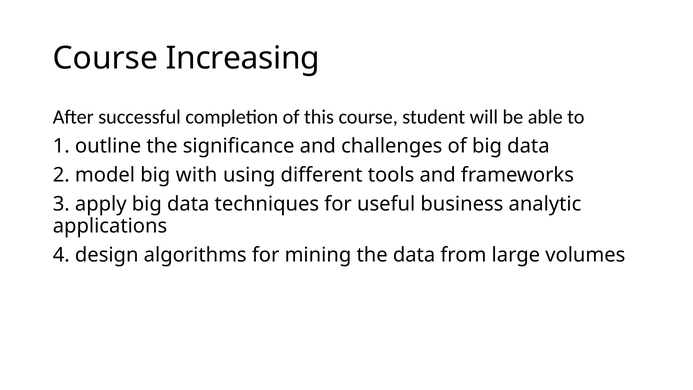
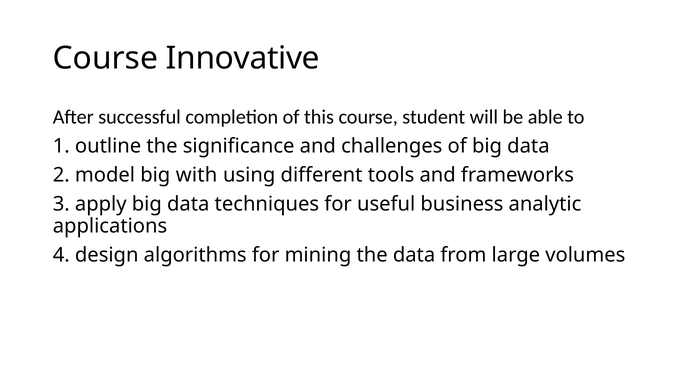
Increasing: Increasing -> Innovative
